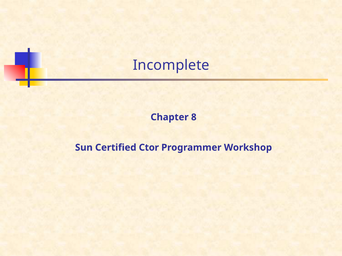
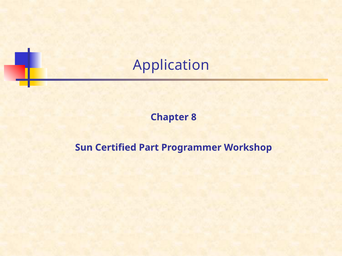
Incomplete: Incomplete -> Application
Ctor: Ctor -> Part
